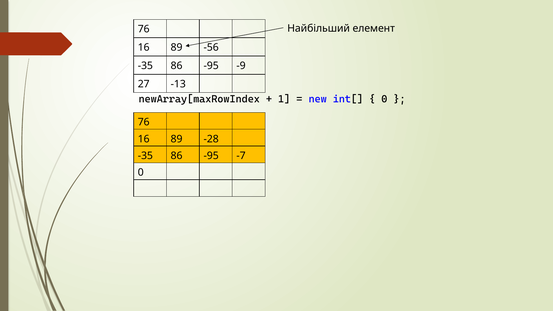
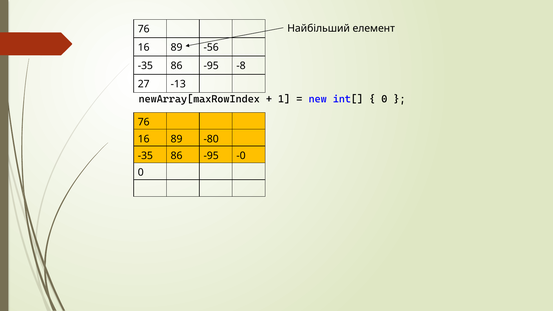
-9: -9 -> -8
-28: -28 -> -80
-7: -7 -> -0
